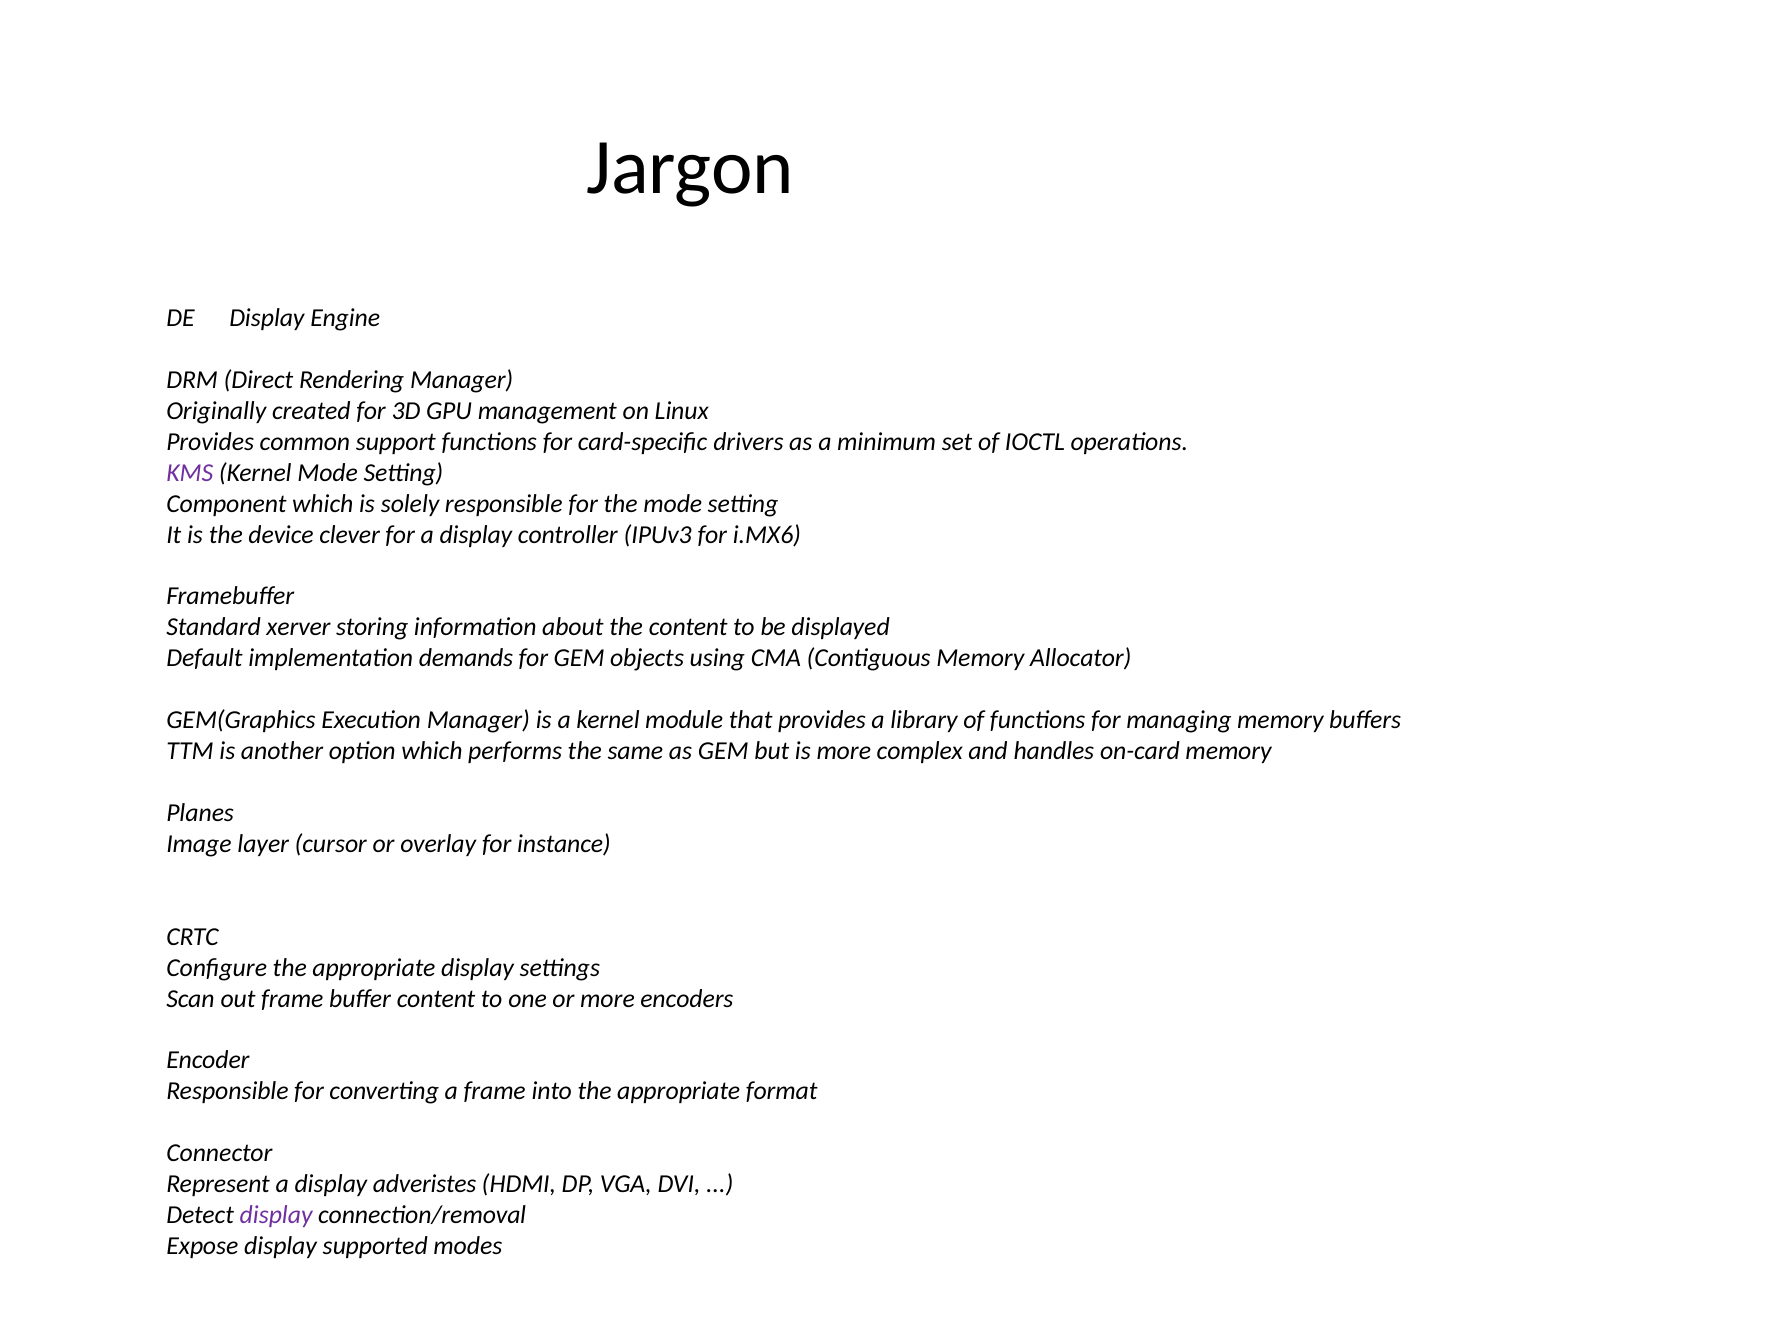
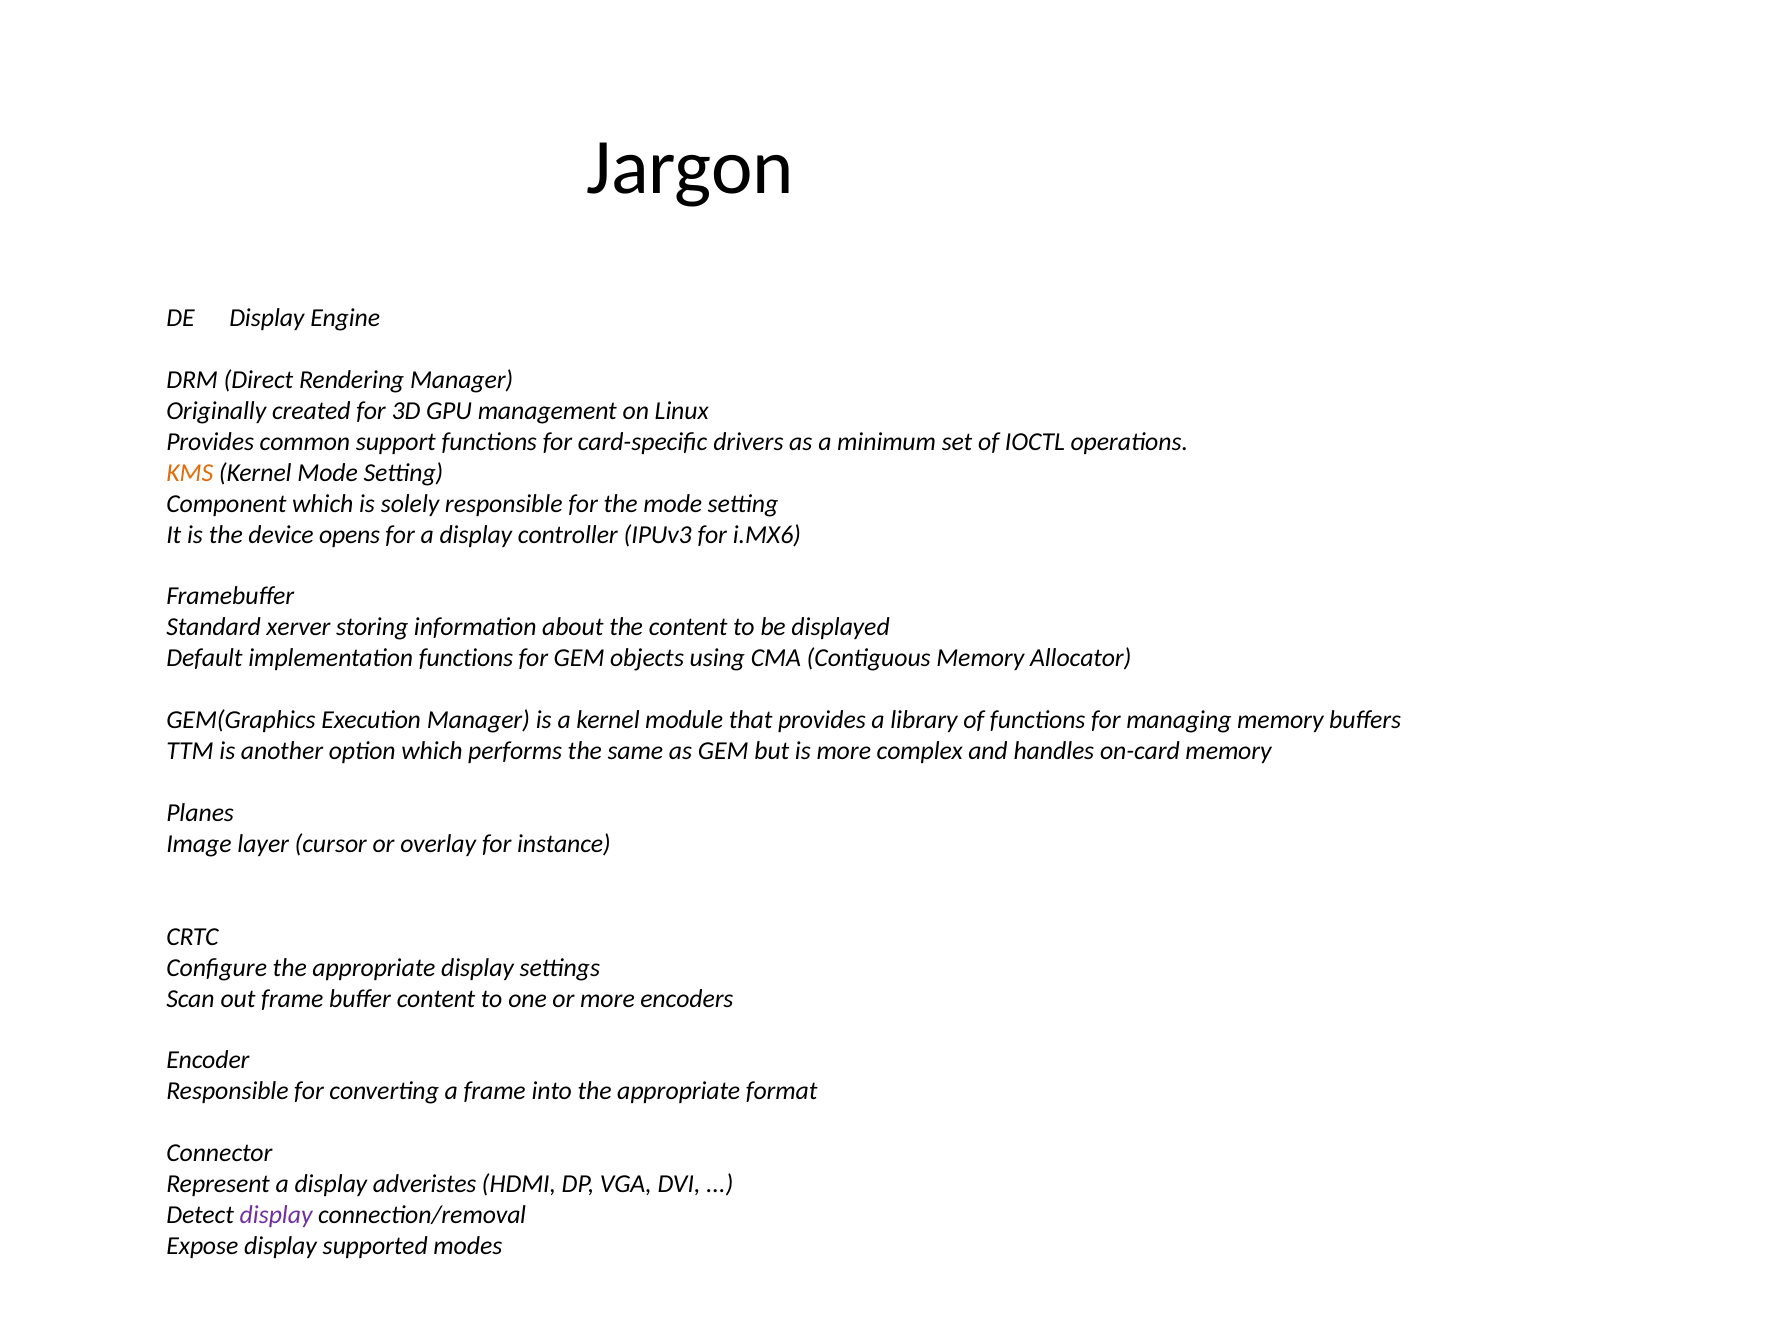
KMS colour: purple -> orange
clever: clever -> opens
implementation demands: demands -> functions
